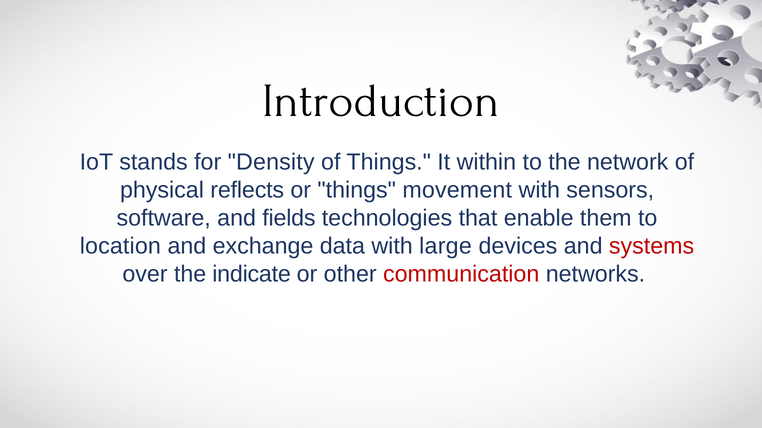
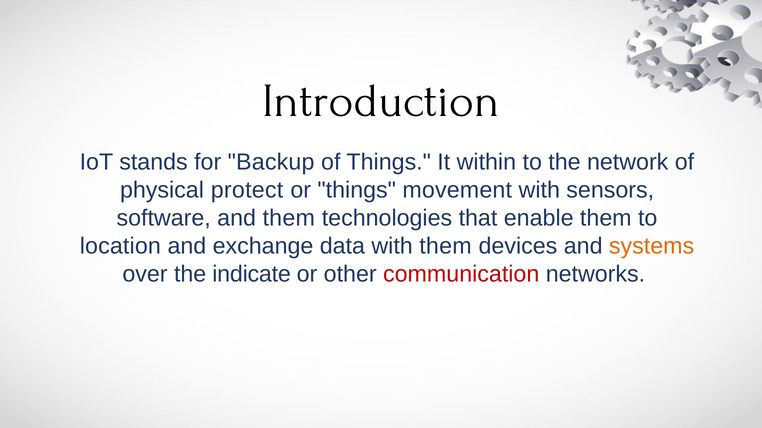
Density: Density -> Backup
reflects: reflects -> protect
and fields: fields -> them
with large: large -> them
systems colour: red -> orange
